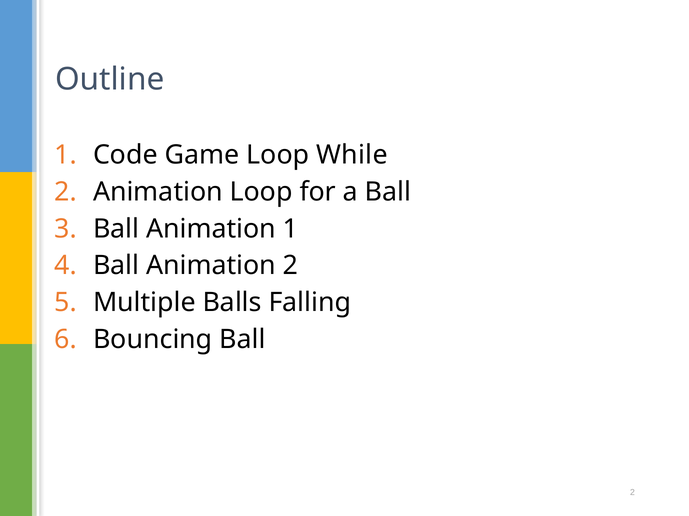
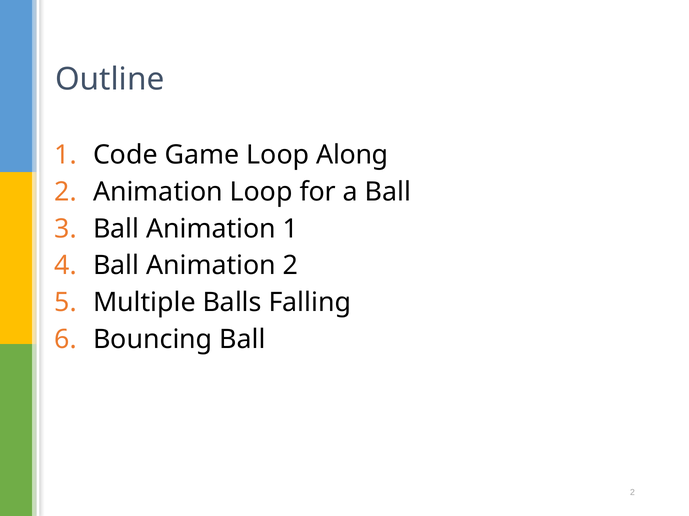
While: While -> Along
